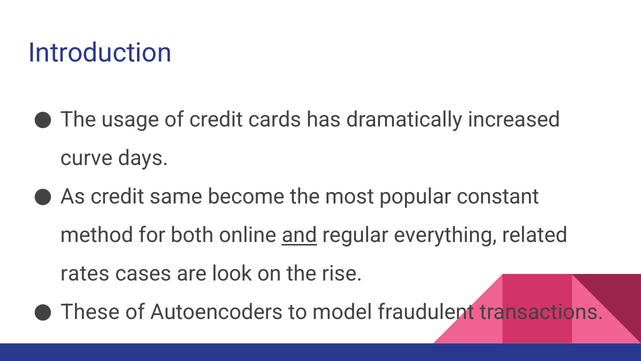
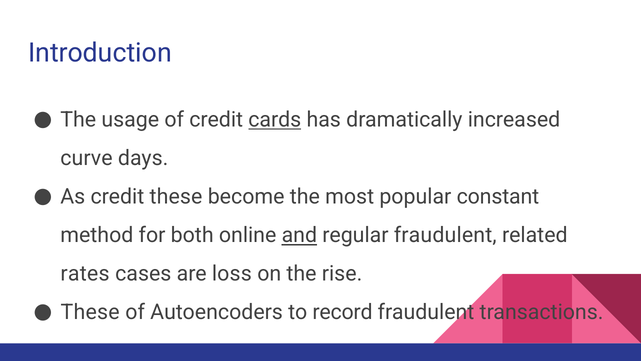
cards underline: none -> present
credit same: same -> these
regular everything: everything -> fraudulent
look: look -> loss
model: model -> record
